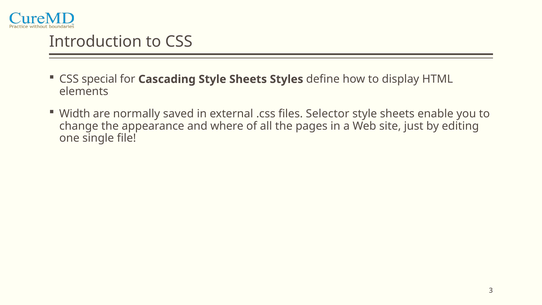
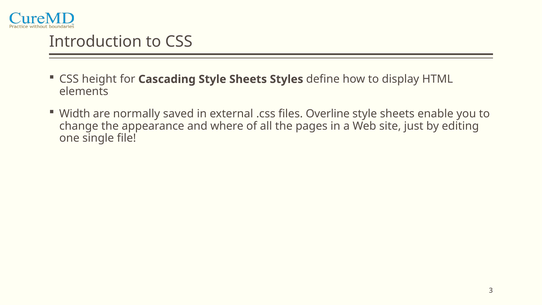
special: special -> height
Selector: Selector -> Overline
